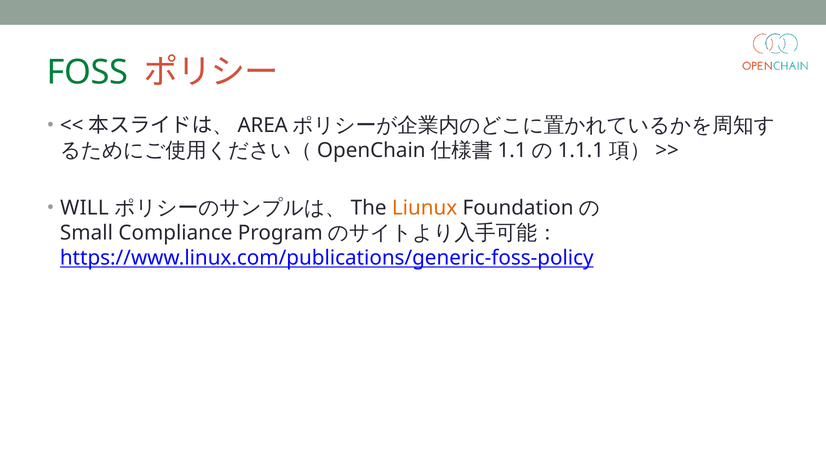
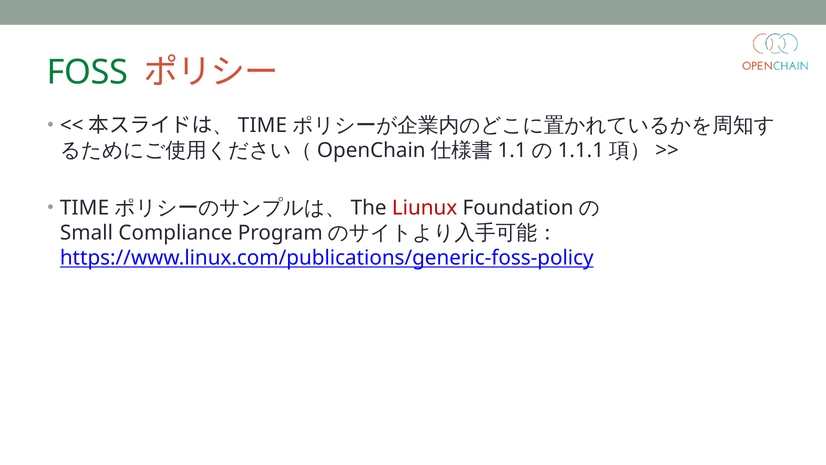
AREA at (263, 125): AREA -> TIME
WILL at (84, 208): WILL -> TIME
Liunux colour: orange -> red
